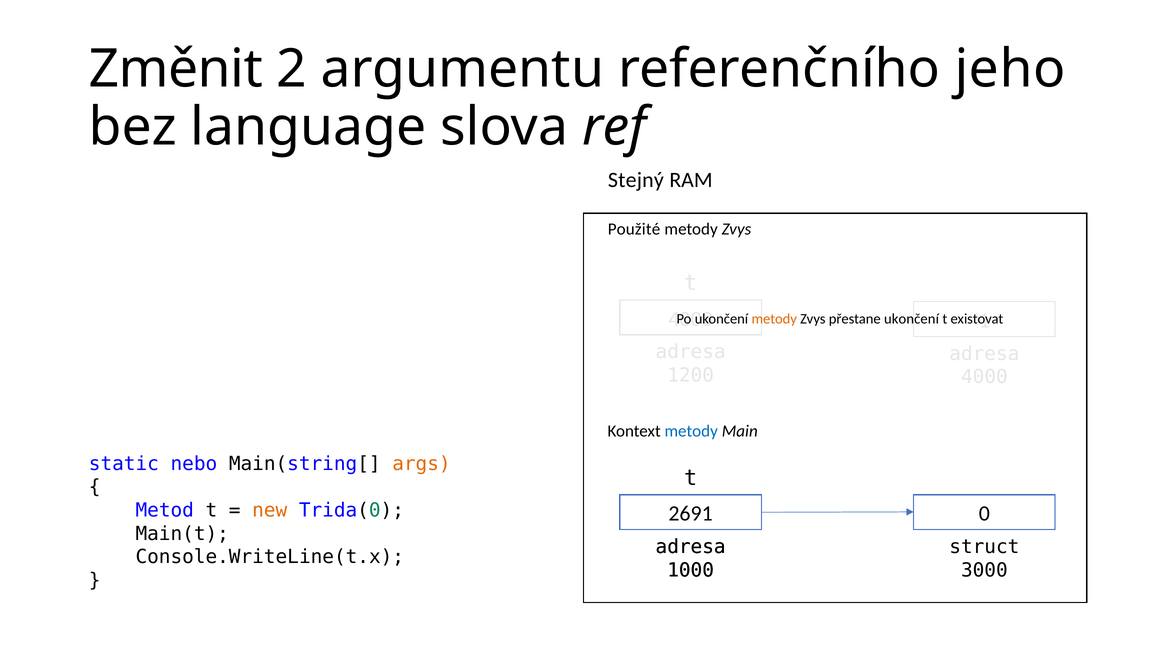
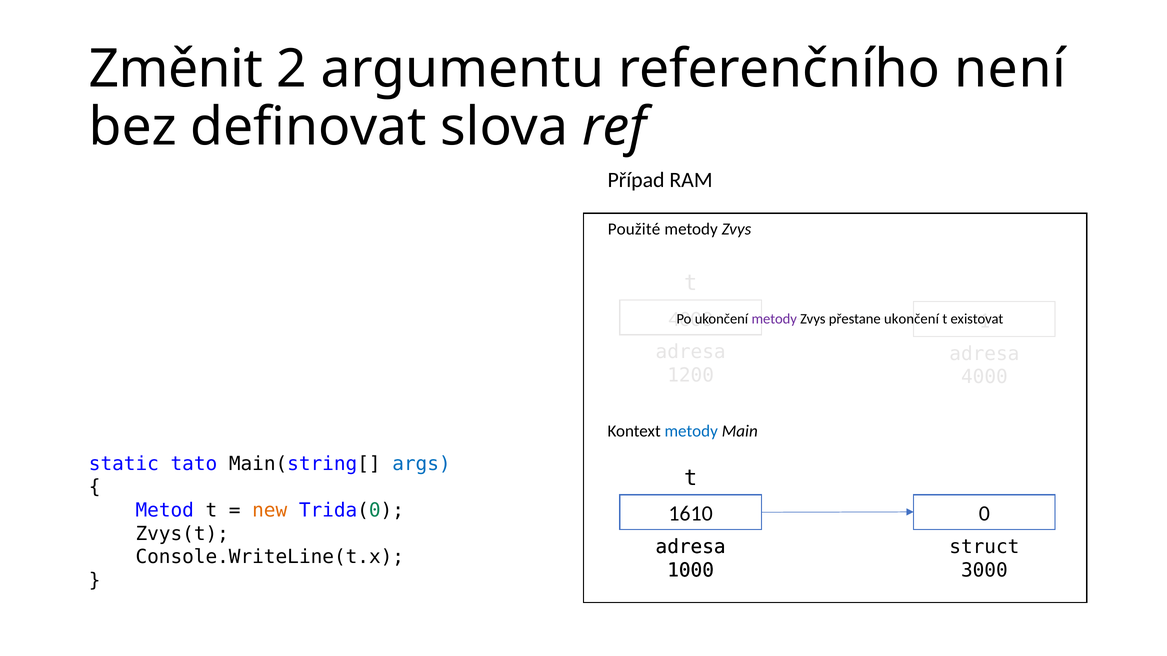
jeho: jeho -> není
language: language -> definovat
Stejný: Stejný -> Případ
metody at (774, 319) colour: orange -> purple
nebo: nebo -> tato
args colour: orange -> blue
2691: 2691 -> 1610
Main(t: Main(t -> Zvys(t
